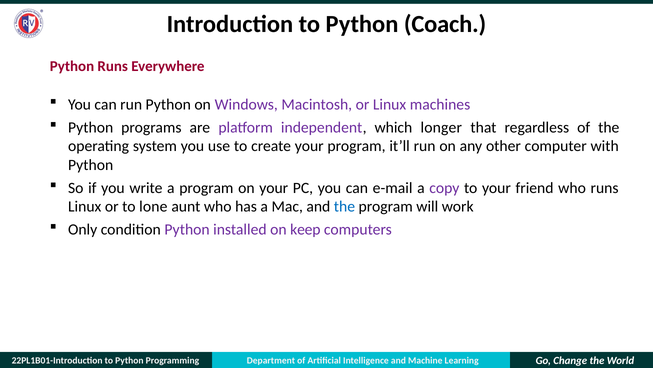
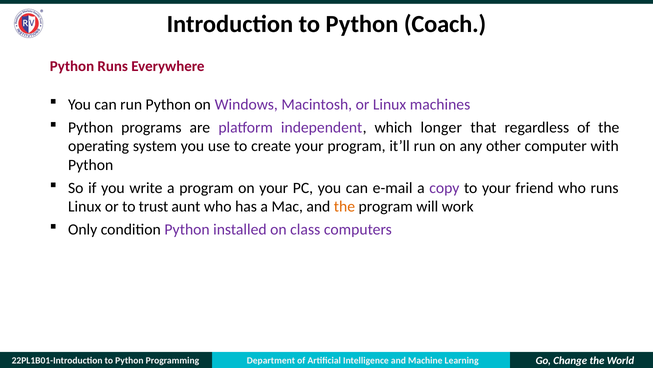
lone: lone -> trust
the at (344, 206) colour: blue -> orange
keep: keep -> class
